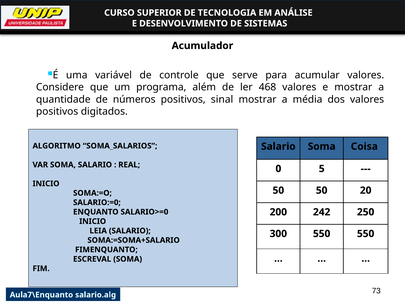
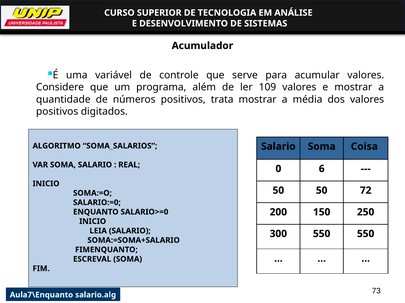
468: 468 -> 109
sinal: sinal -> trata
5: 5 -> 6
20: 20 -> 72
242: 242 -> 150
